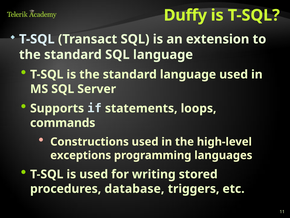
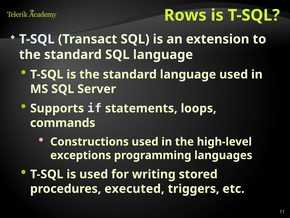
Duffy: Duffy -> Rows
database: database -> executed
